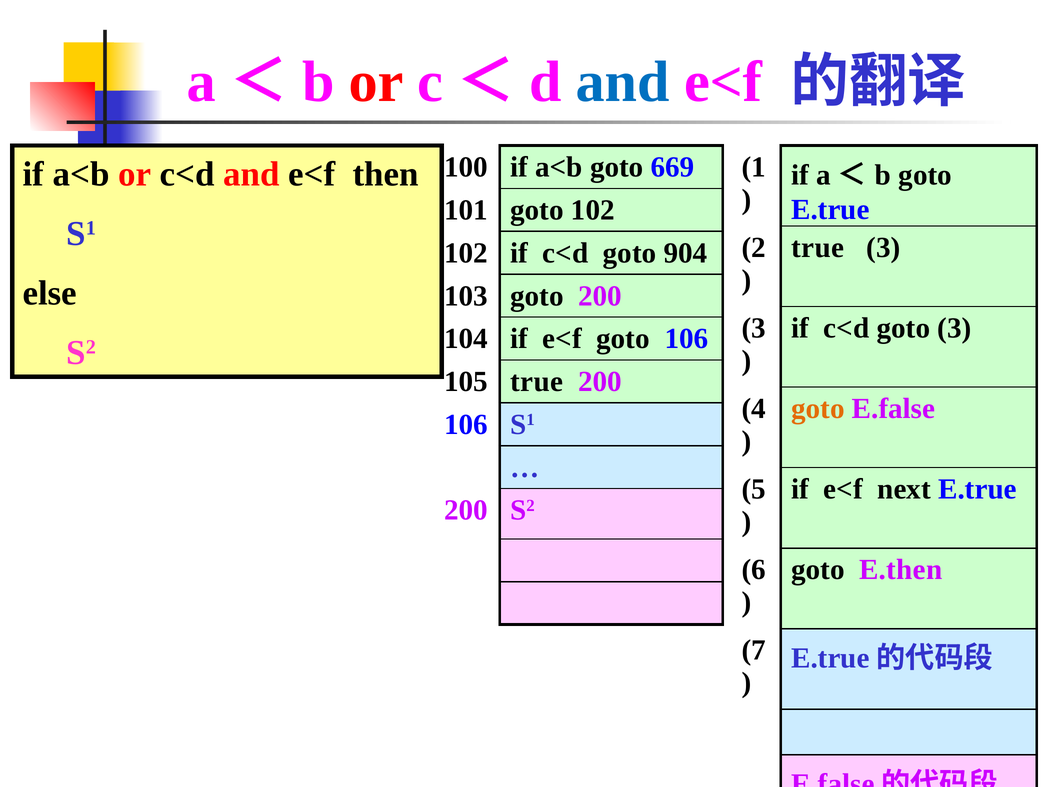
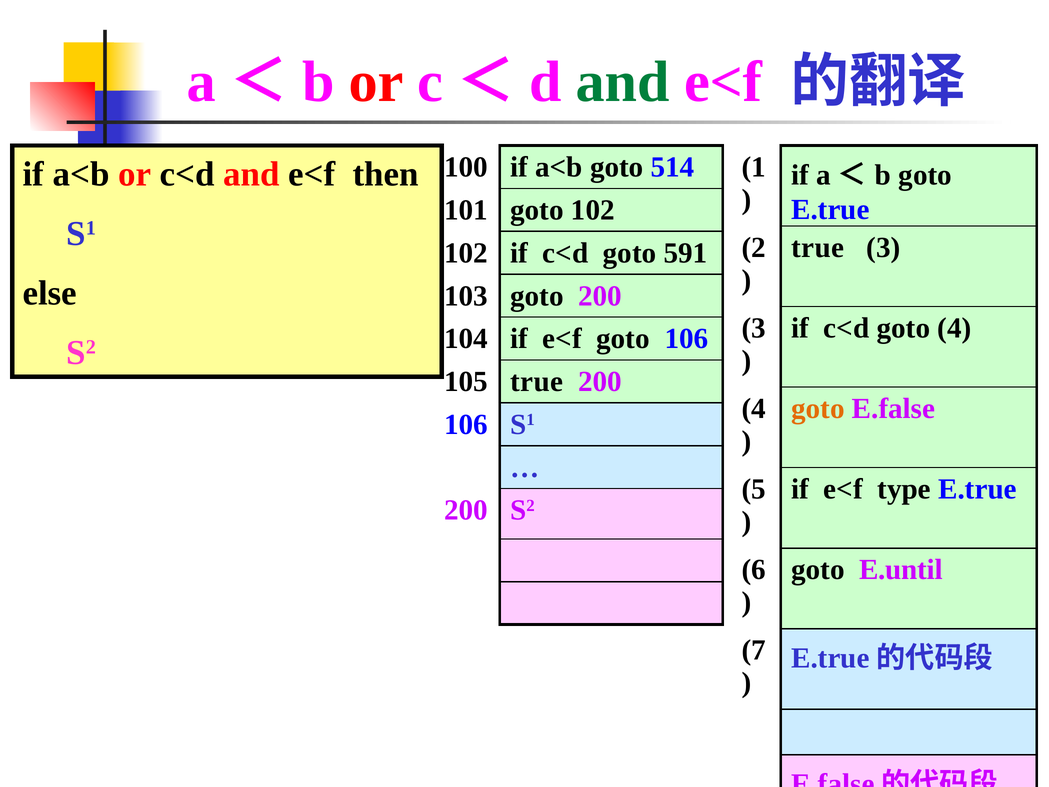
and at (623, 82) colour: blue -> green
669: 669 -> 514
904: 904 -> 591
goto 3: 3 -> 4
next: next -> type
E.then: E.then -> E.until
